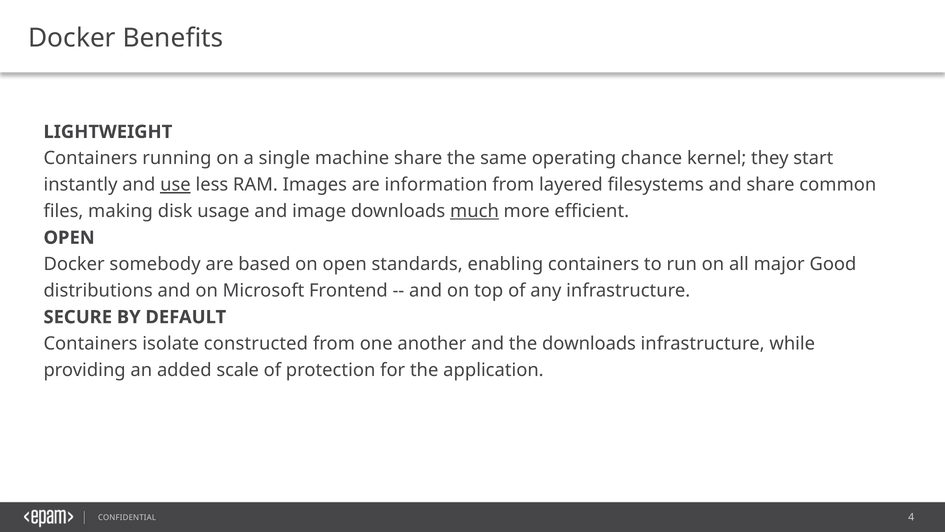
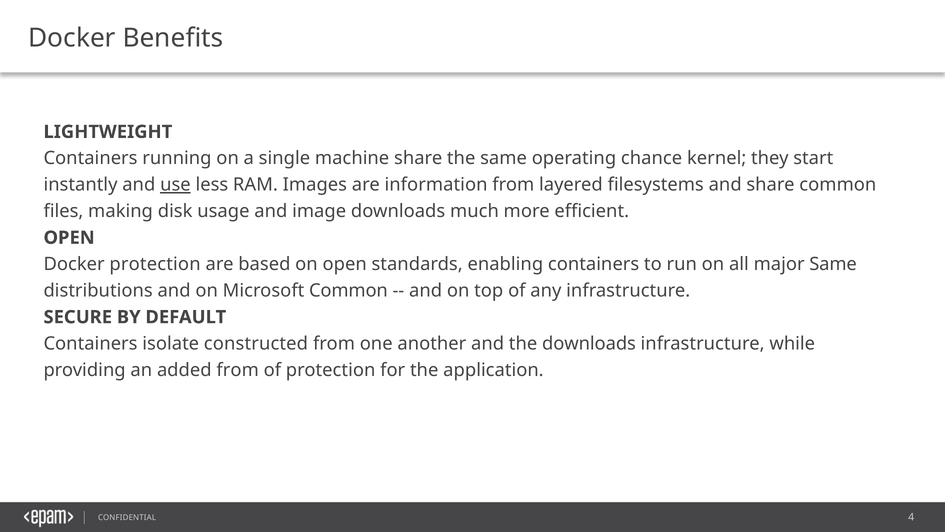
much underline: present -> none
Docker somebody: somebody -> protection
major Good: Good -> Same
Microsoft Frontend: Frontend -> Common
added scale: scale -> from
